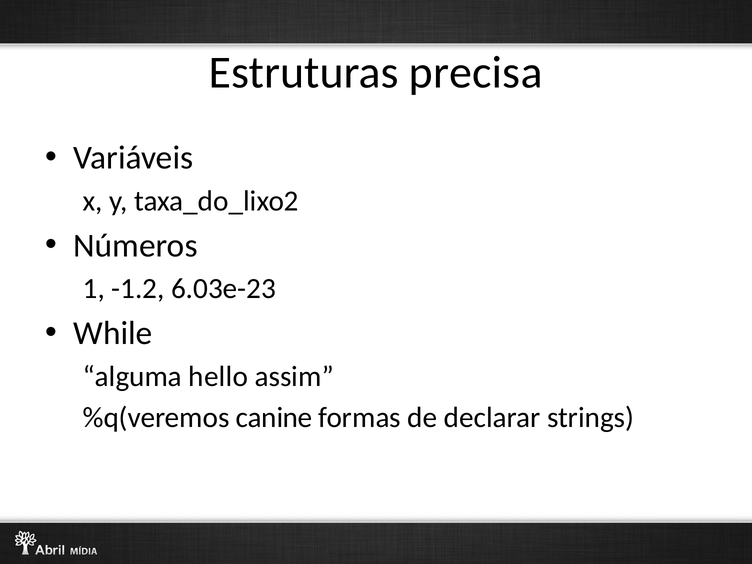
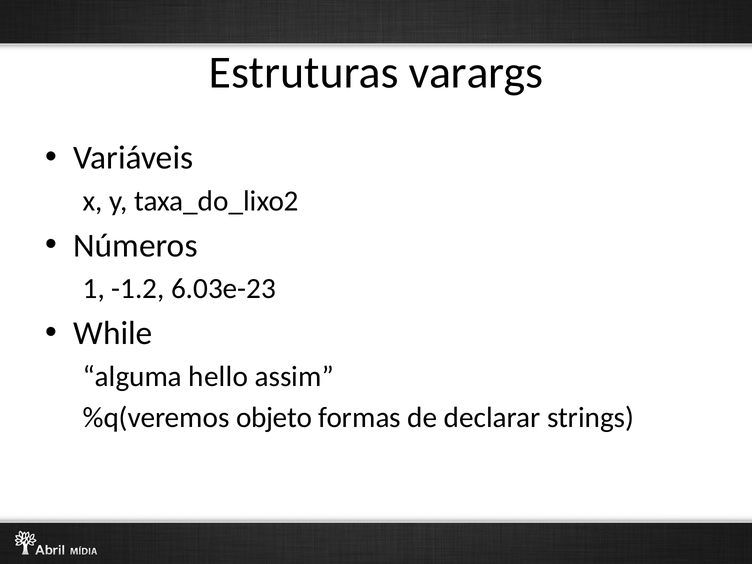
precisa: precisa -> varargs
canine: canine -> objeto
